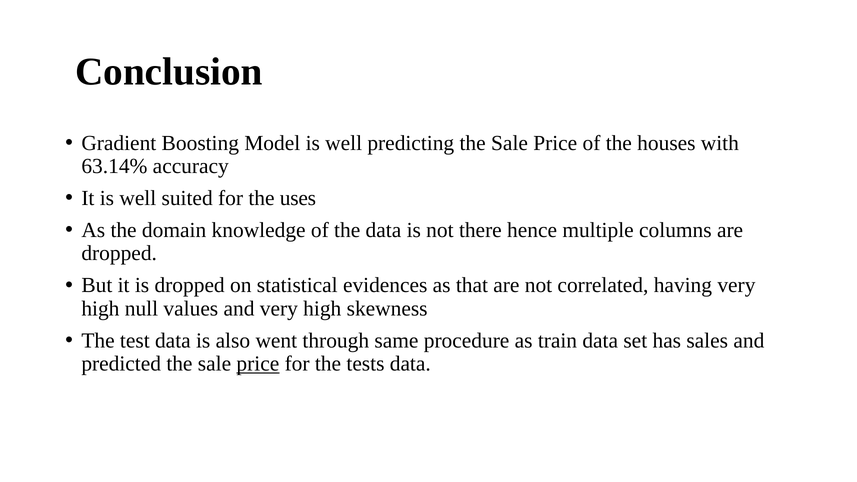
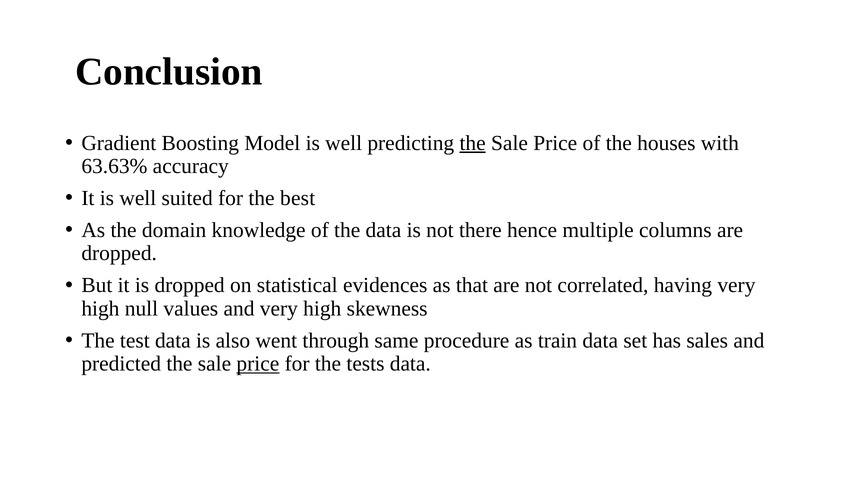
the at (473, 143) underline: none -> present
63.14%: 63.14% -> 63.63%
uses: uses -> best
